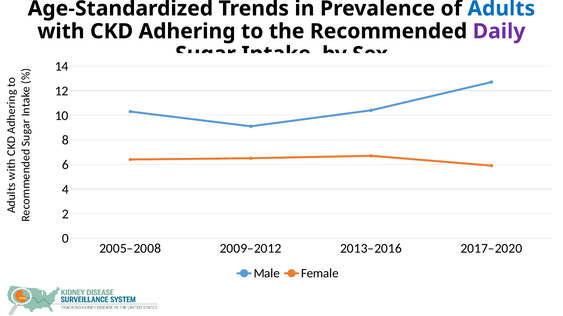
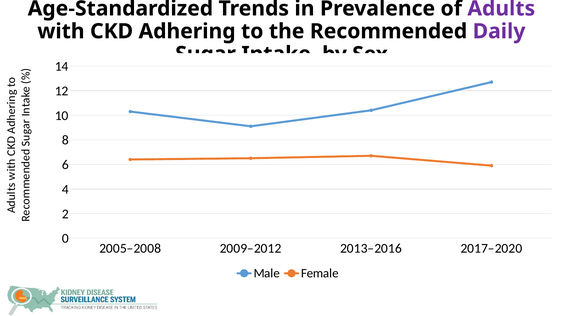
Adults colour: blue -> purple
